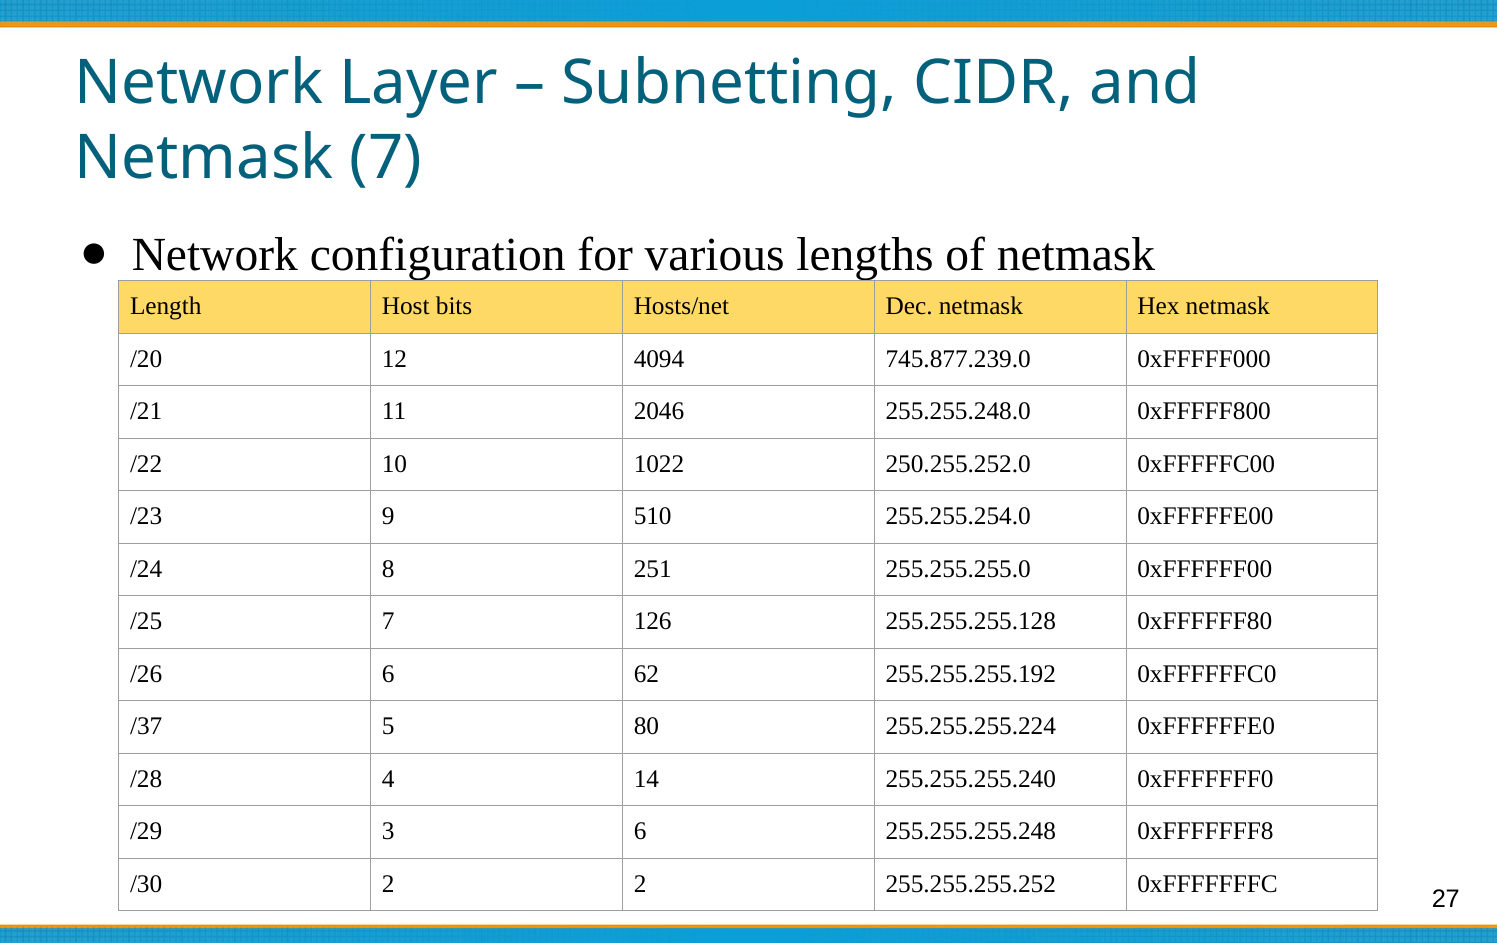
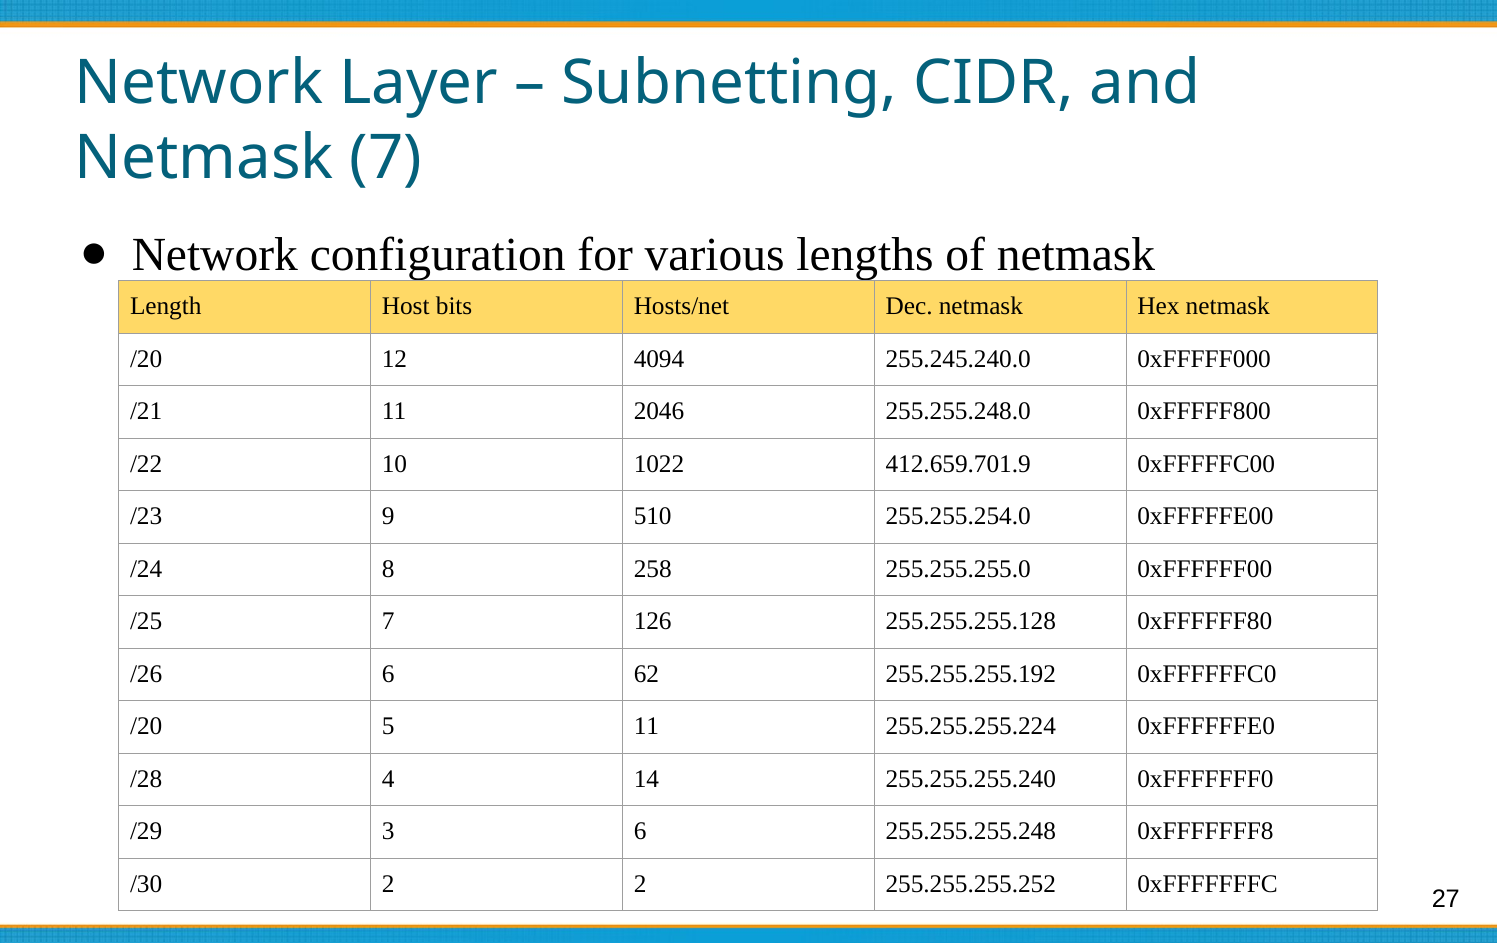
745.877.239.0: 745.877.239.0 -> 255.245.240.0
250.255.252.0: 250.255.252.0 -> 412.659.701.9
251: 251 -> 258
/37 at (146, 727): /37 -> /20
5 80: 80 -> 11
